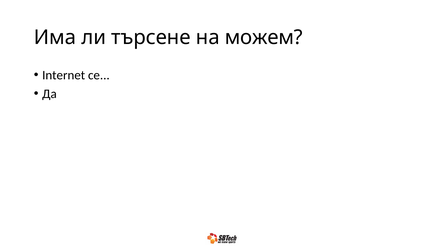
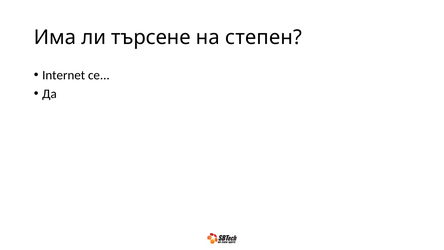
можем: можем -> степен
